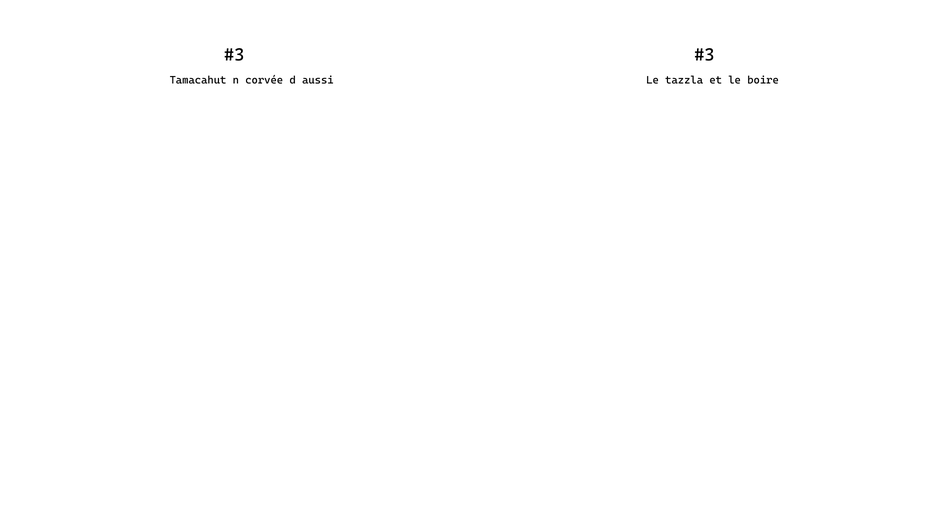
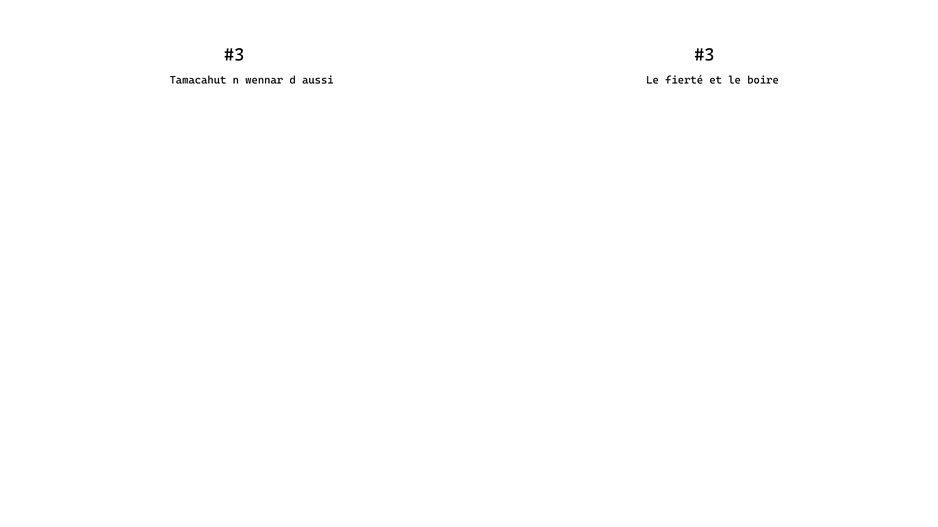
corvée: corvée -> wennar
tazzla: tazzla -> fierté
